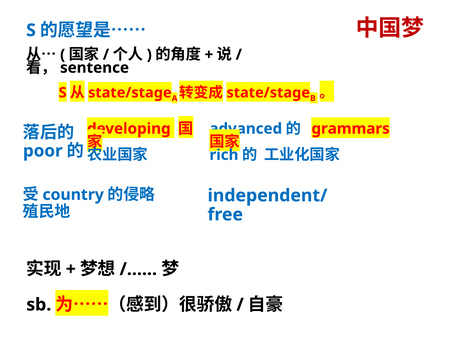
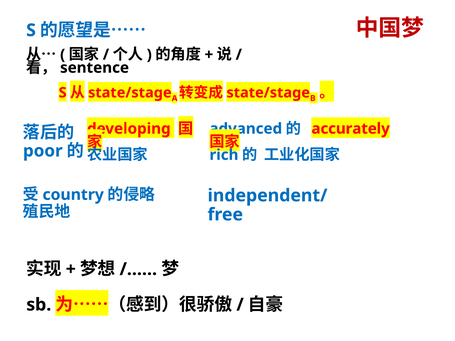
grammars: grammars -> accurately
